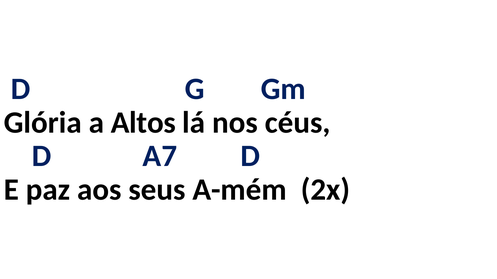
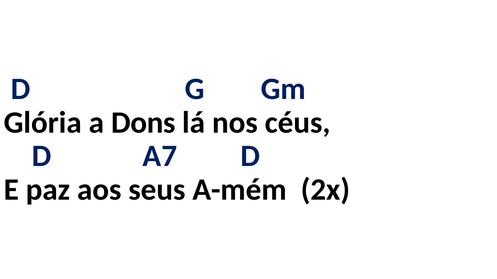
Altos: Altos -> Dons
